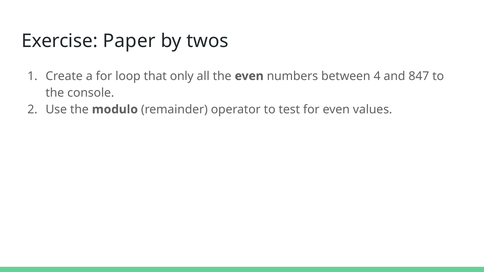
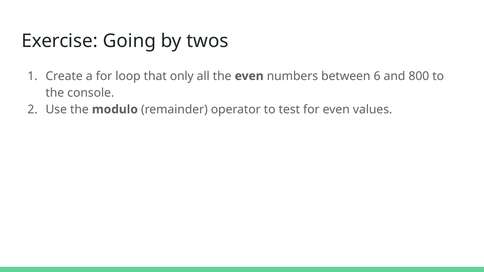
Paper: Paper -> Going
4: 4 -> 6
847: 847 -> 800
